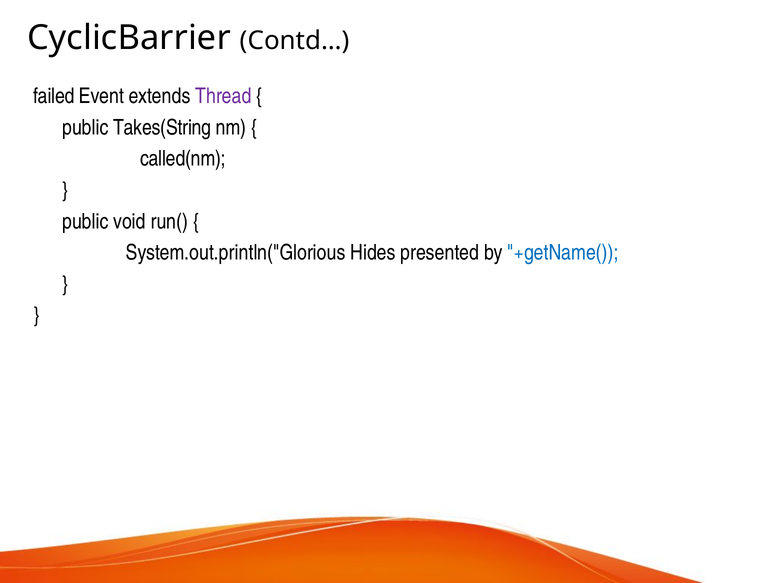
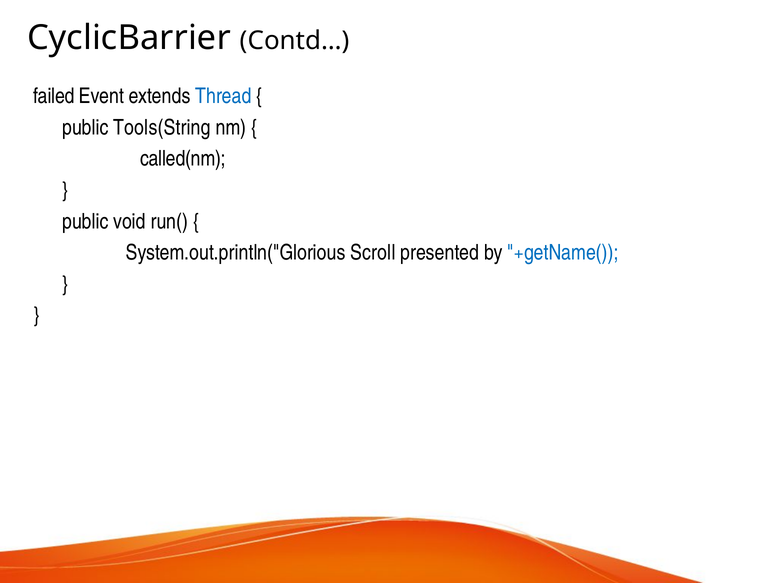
Thread colour: purple -> blue
Takes(String: Takes(String -> Tools(String
Hides: Hides -> Scroll
